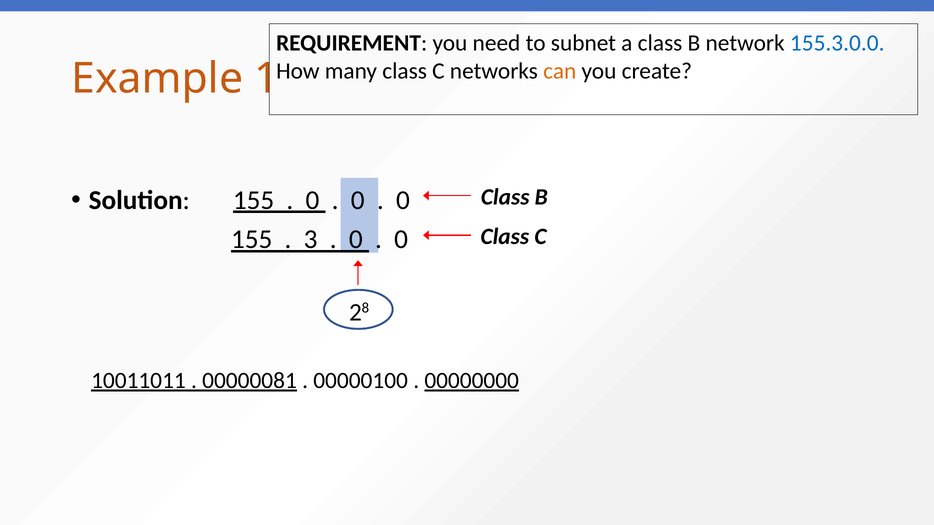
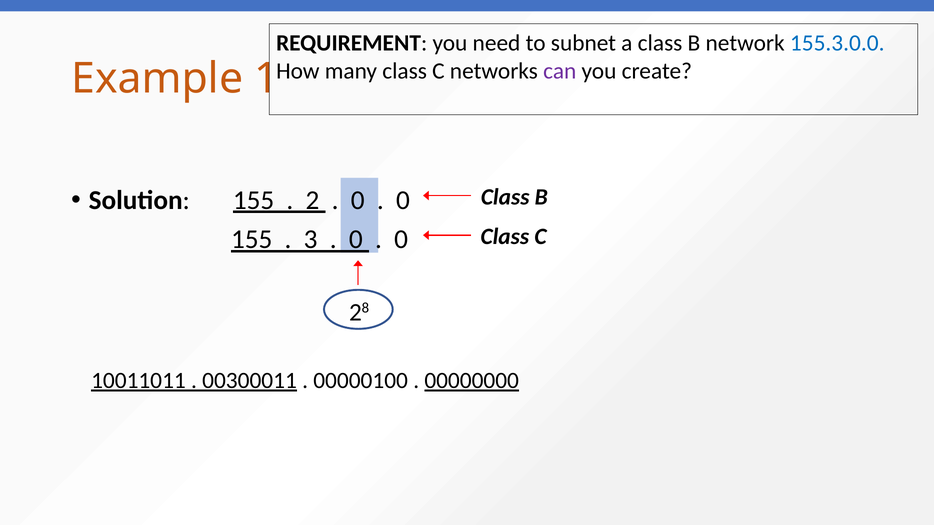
can colour: orange -> purple
0 at (312, 200): 0 -> 2
00000081: 00000081 -> 00300011
